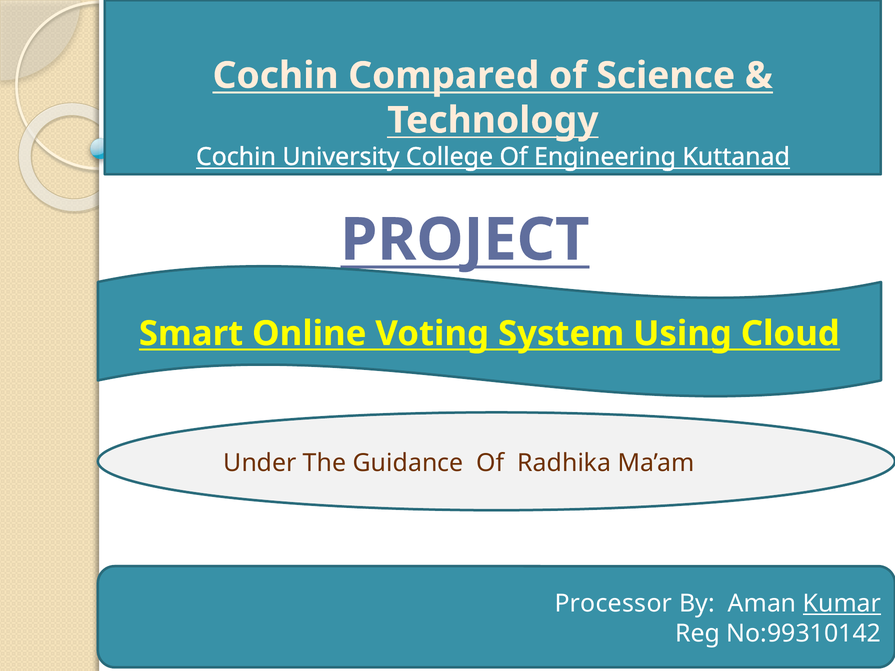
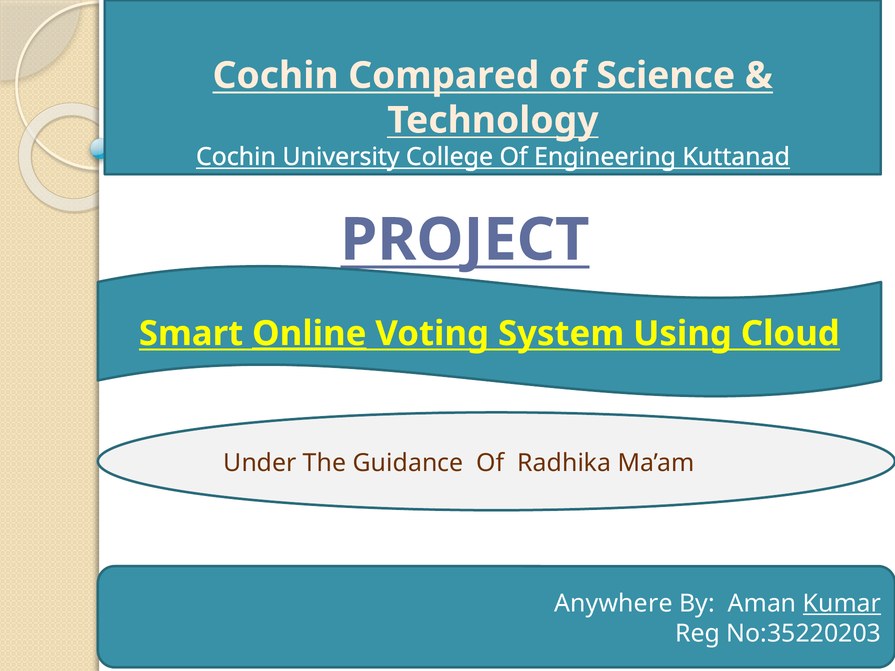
Online underline: none -> present
Processor: Processor -> Anywhere
No:99310142: No:99310142 -> No:35220203
